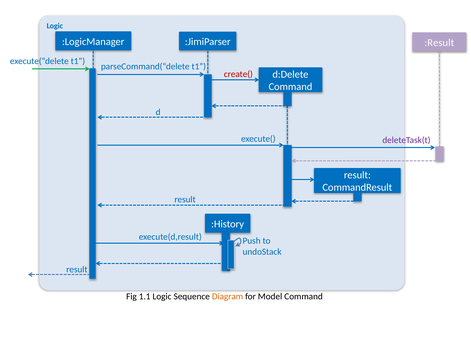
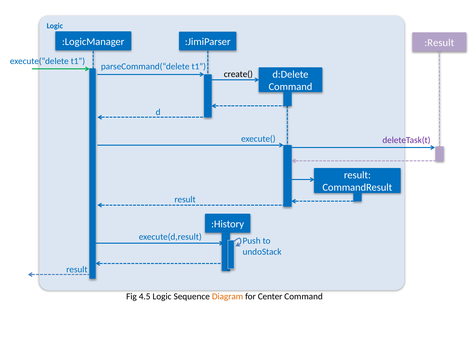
create( colour: red -> black
1.1: 1.1 -> 4.5
Model: Model -> Center
